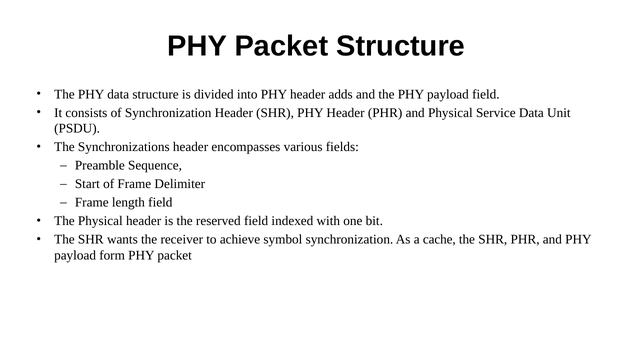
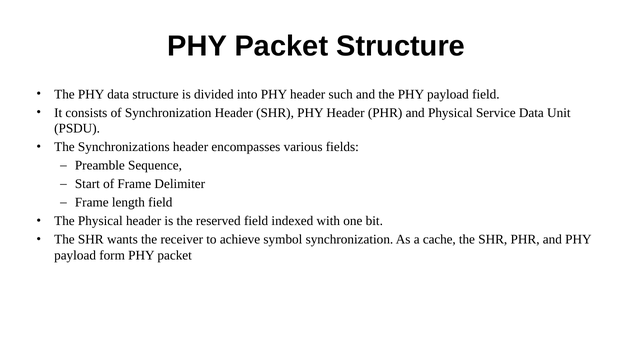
adds: adds -> such
